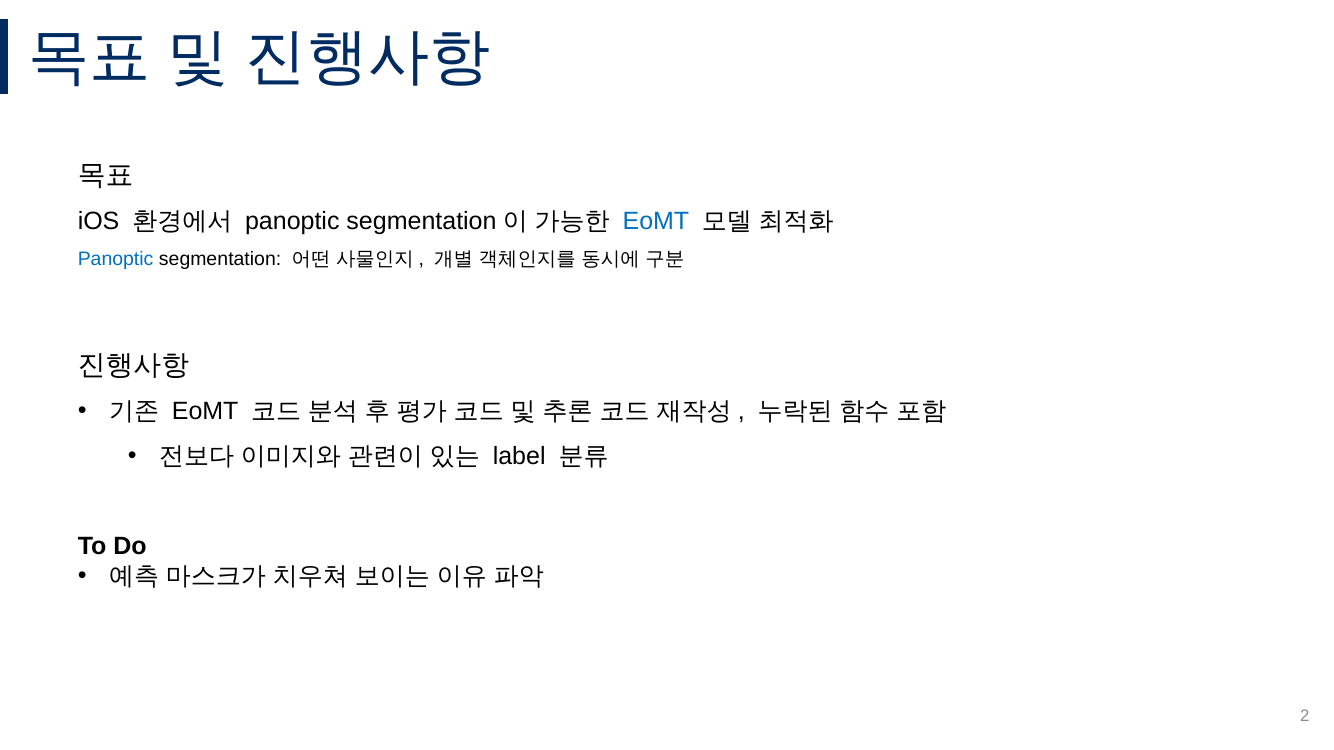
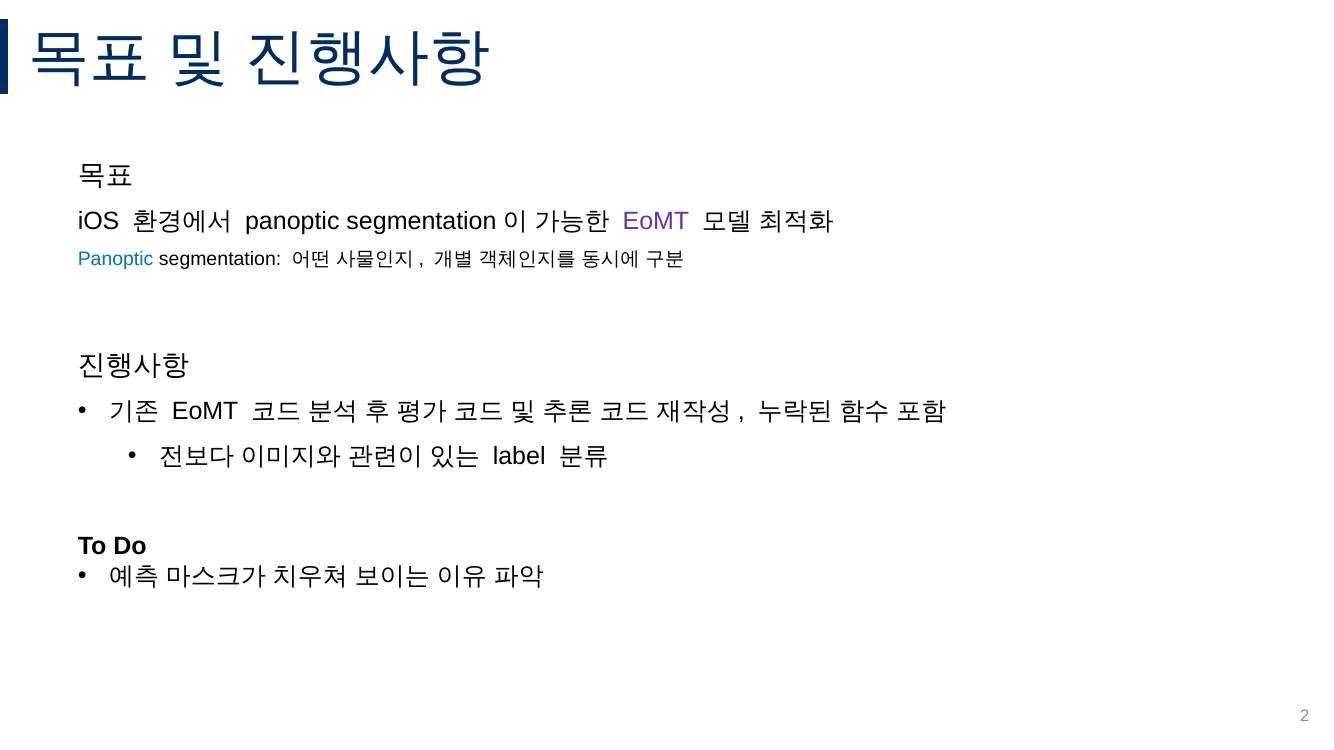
EoMT at (656, 222) colour: blue -> purple
